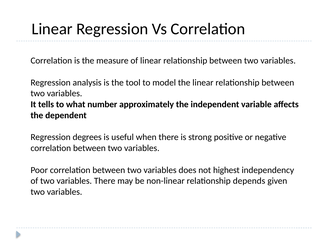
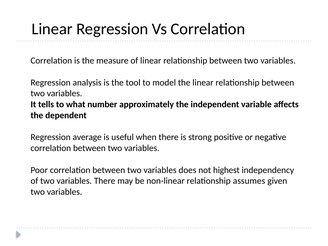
degrees: degrees -> average
depends: depends -> assumes
